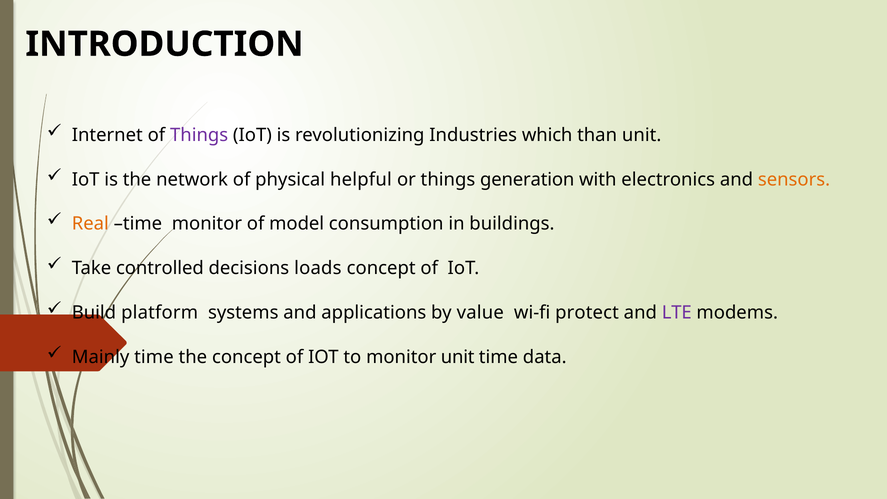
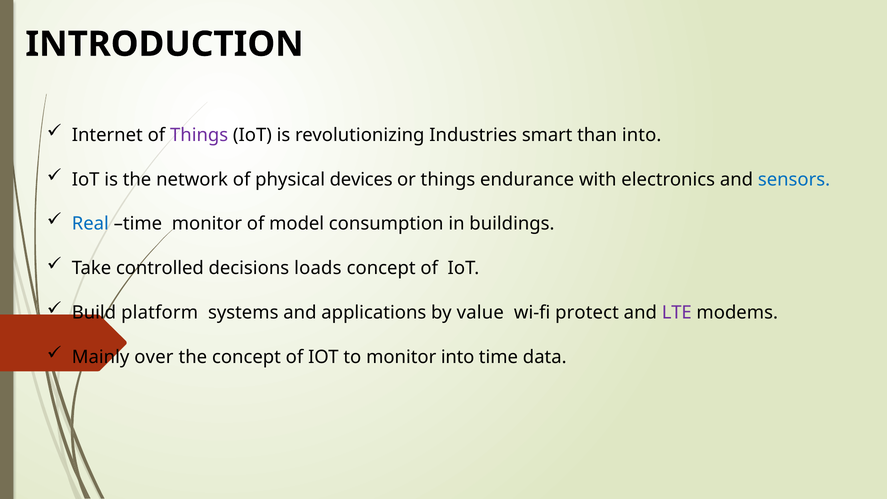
which: which -> smart
than unit: unit -> into
helpful: helpful -> devices
generation: generation -> endurance
sensors colour: orange -> blue
Real colour: orange -> blue
Mainly time: time -> over
monitor unit: unit -> into
